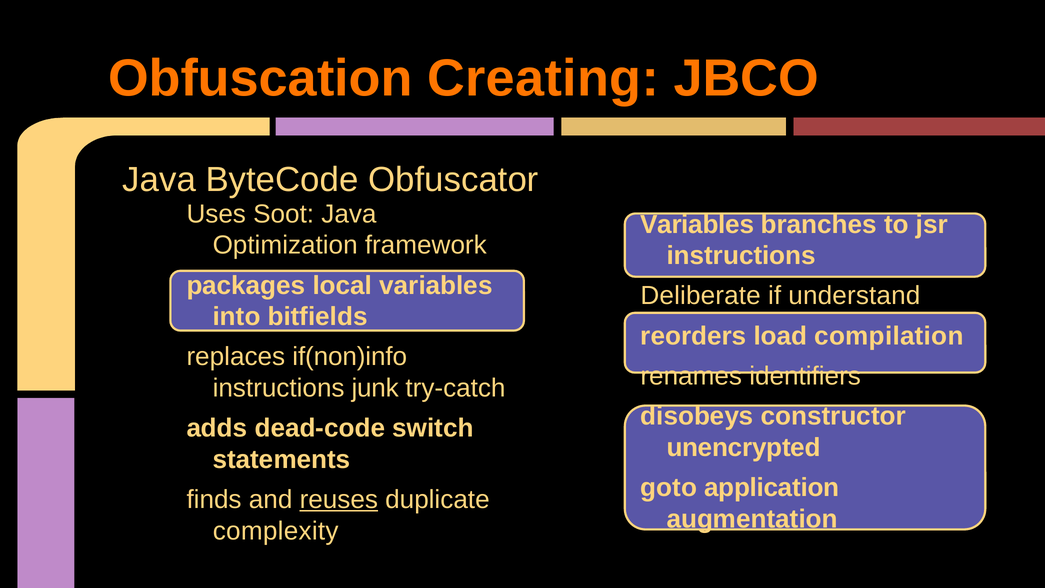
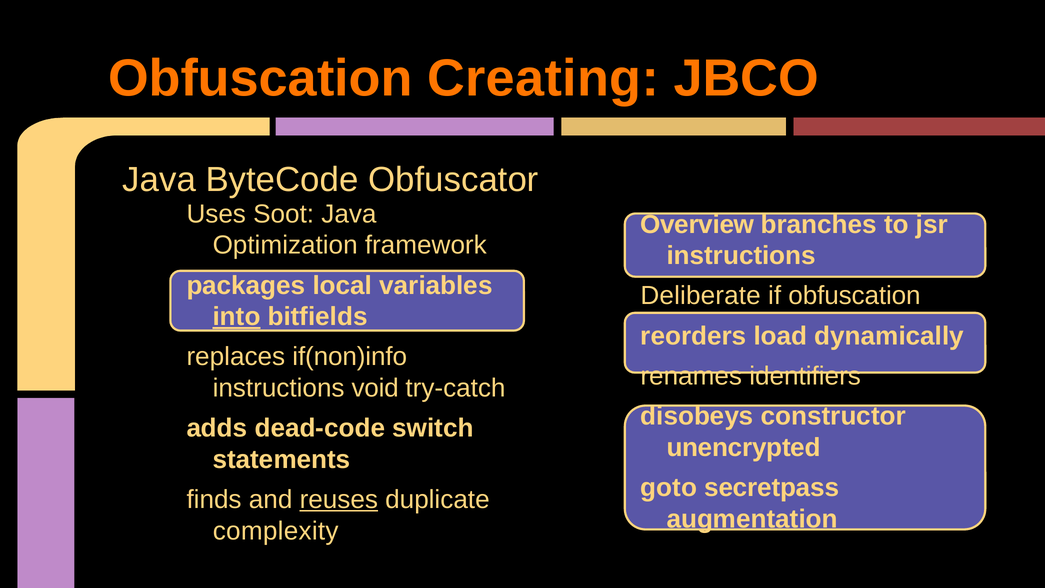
Variables at (697, 224): Variables -> Overview
if understand: understand -> obfuscation
into underline: none -> present
compilation: compilation -> dynamically
junk: junk -> void
application: application -> secretpass
